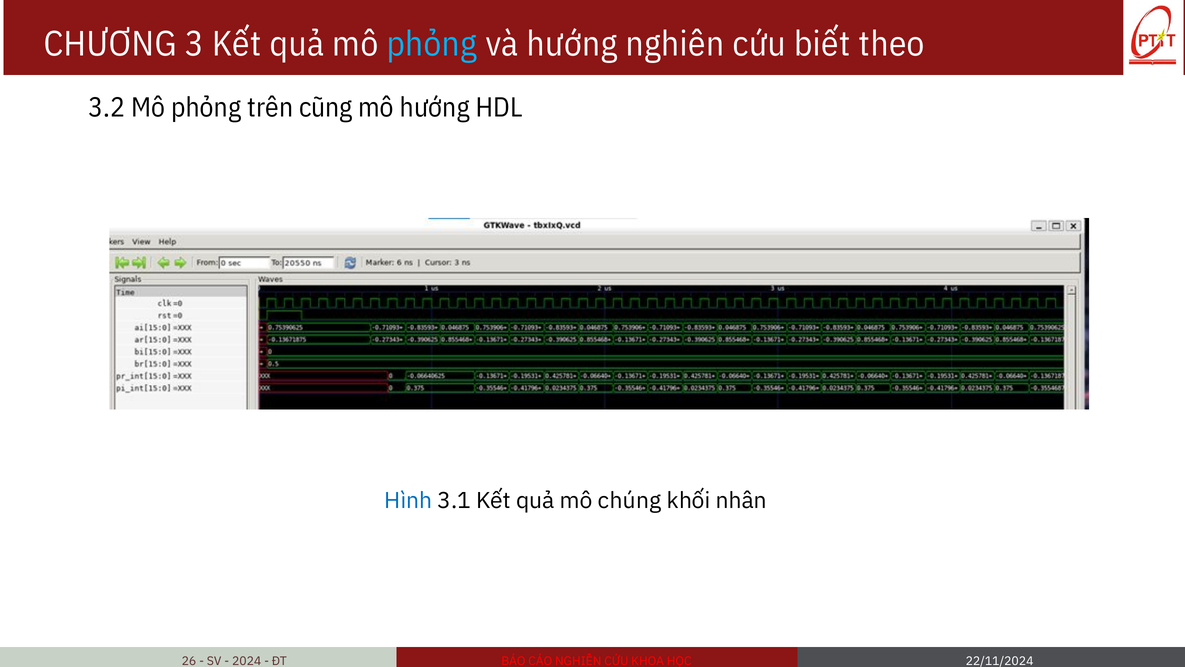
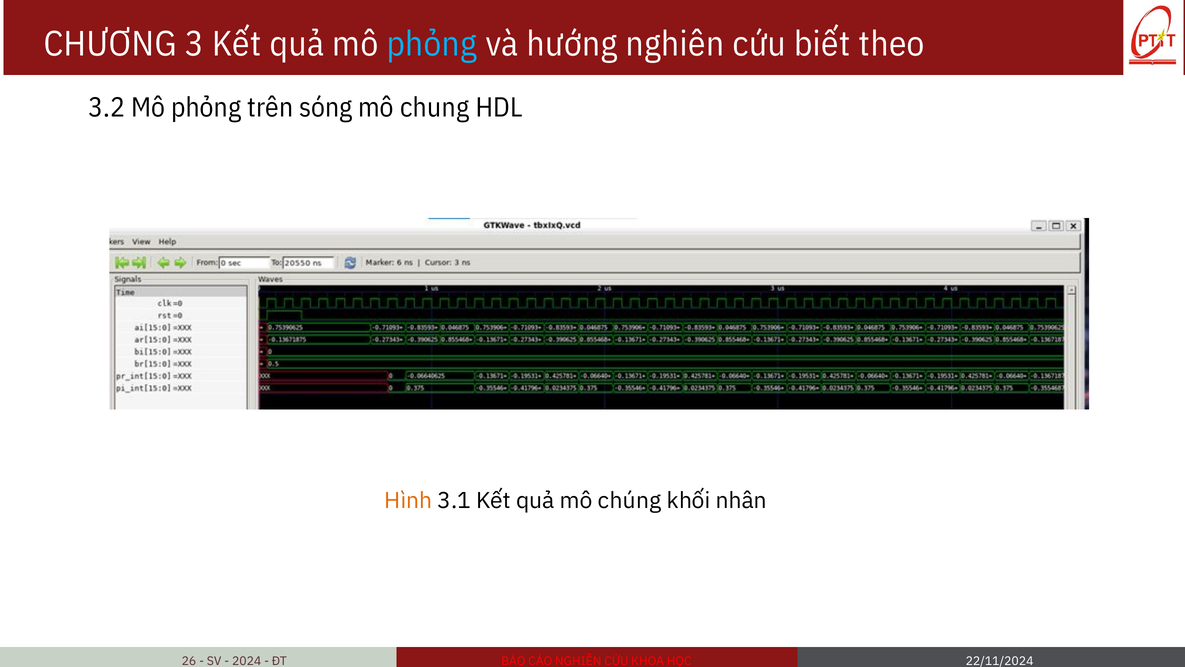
cũng: cũng -> sóng
mô hướng: hướng -> chung
Hình colour: blue -> orange
